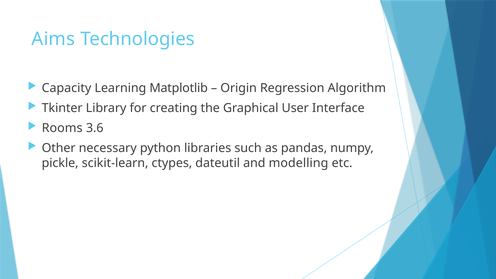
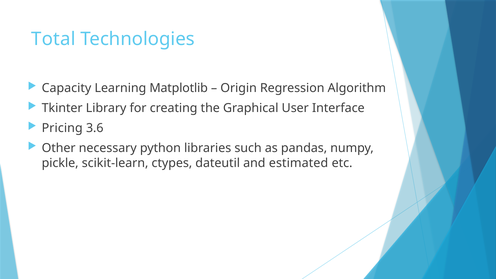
Aims: Aims -> Total
Rooms: Rooms -> Pricing
modelling: modelling -> estimated
